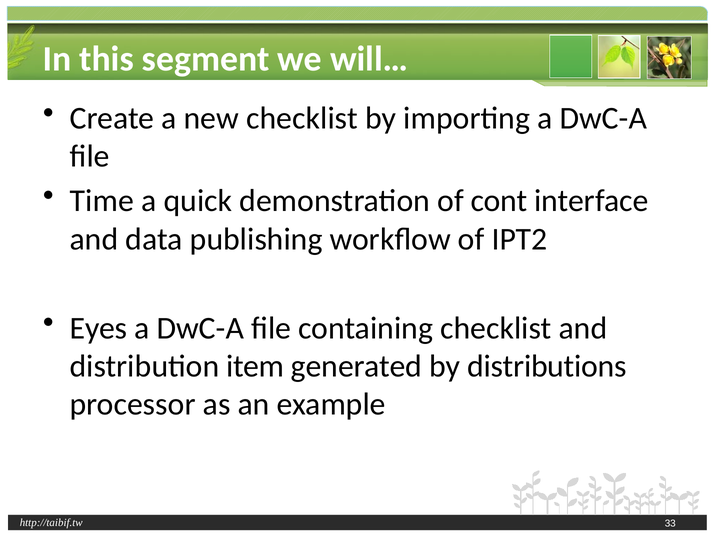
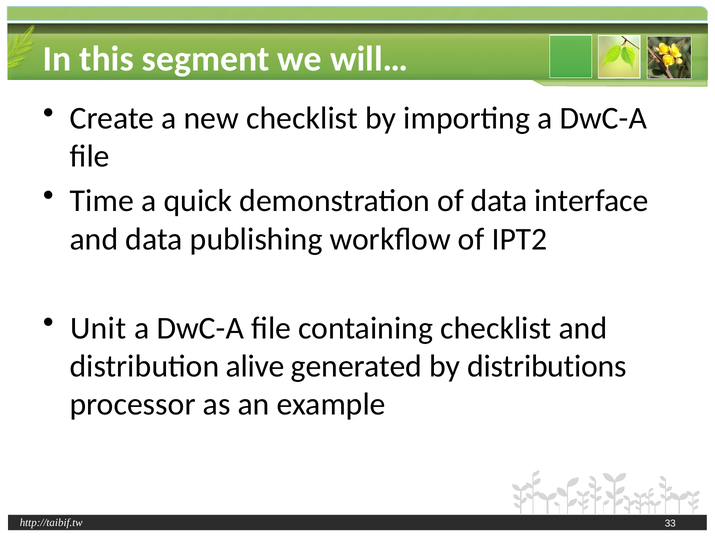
of cont: cont -> data
Eyes: Eyes -> Unit
item: item -> alive
